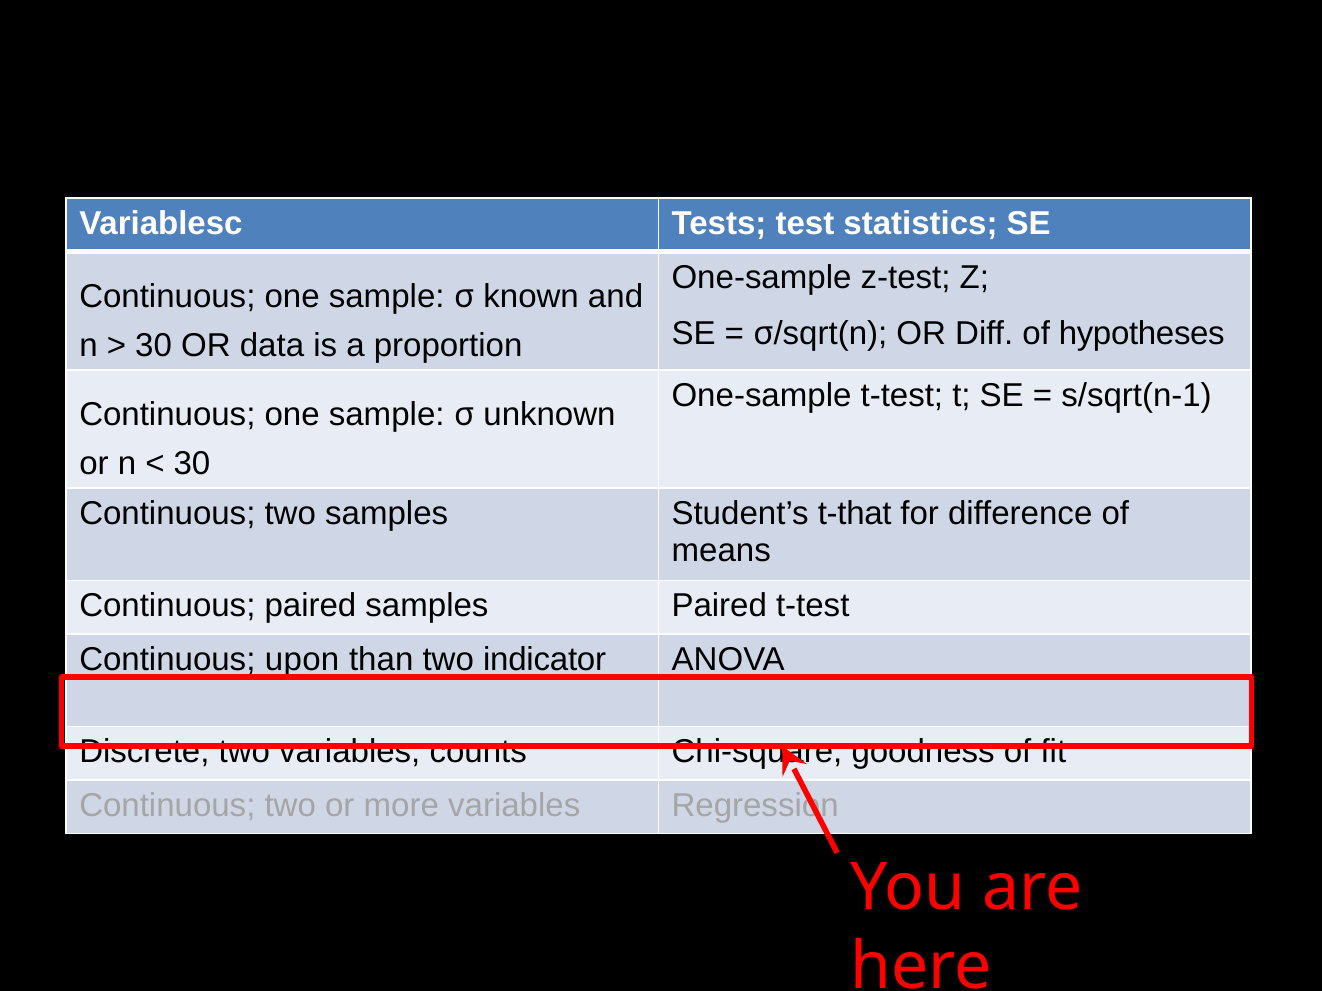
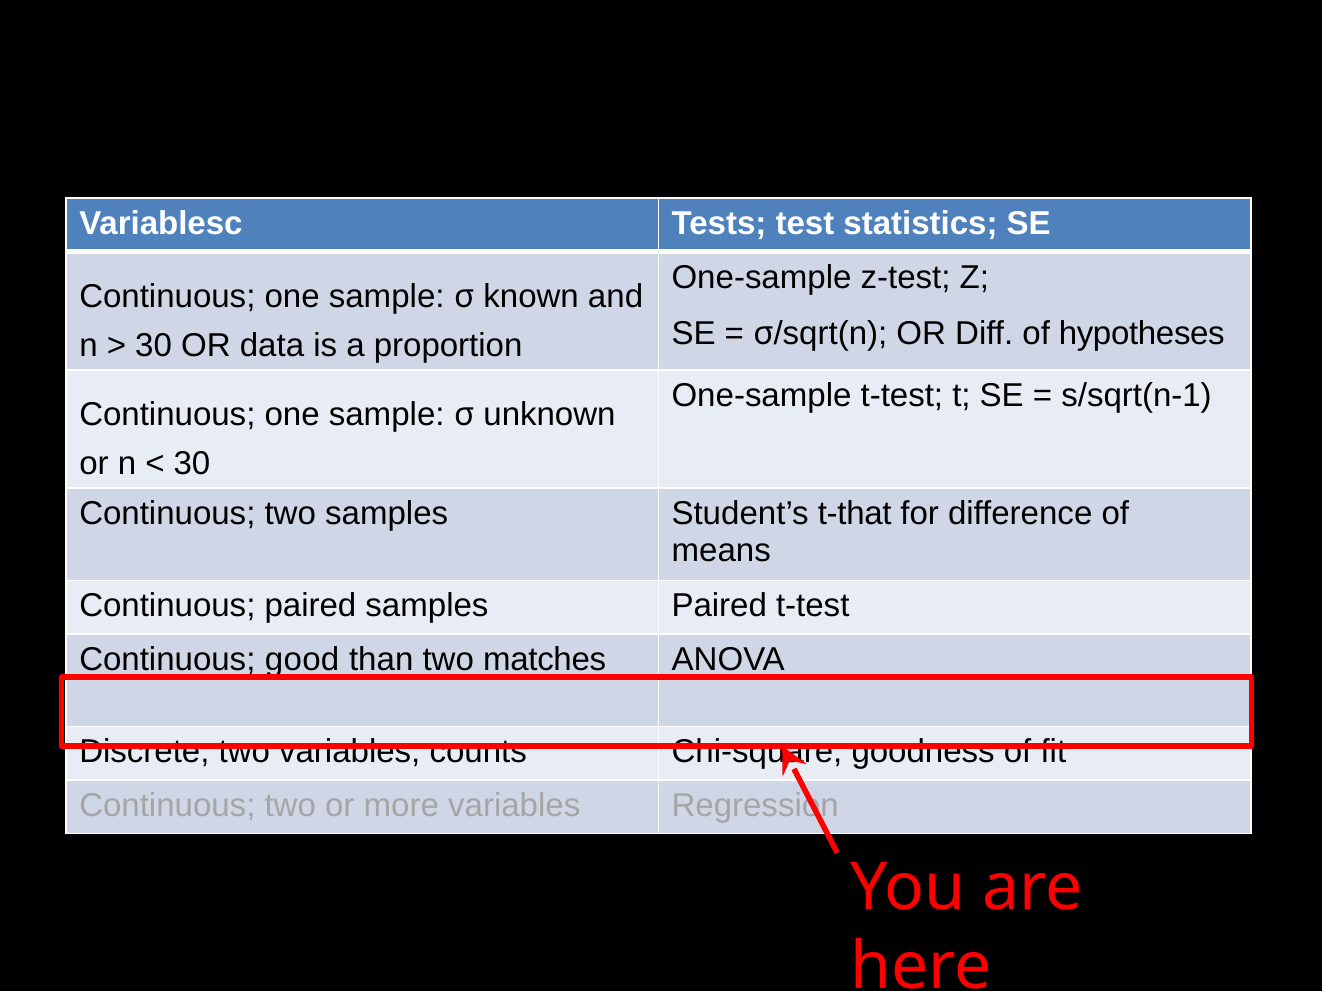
upon: upon -> good
indicator: indicator -> matches
